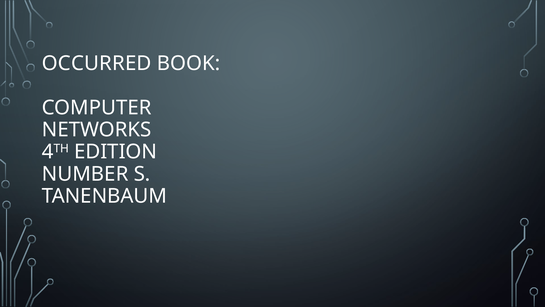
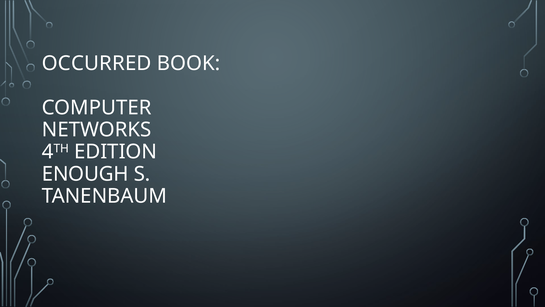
NUMBER: NUMBER -> ENOUGH
